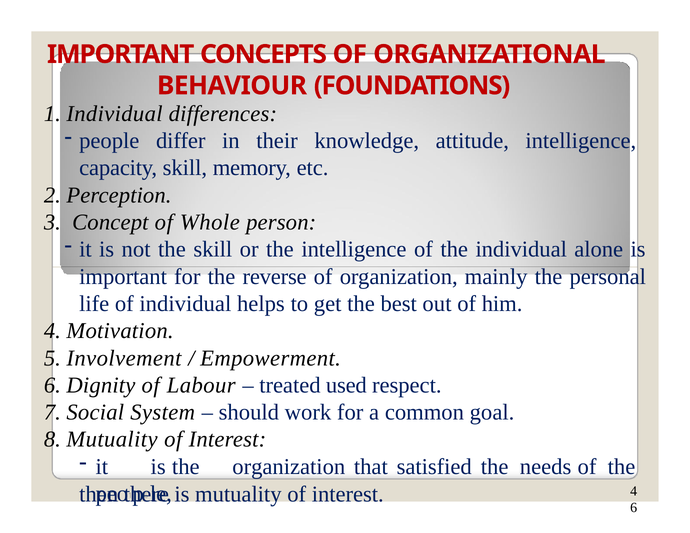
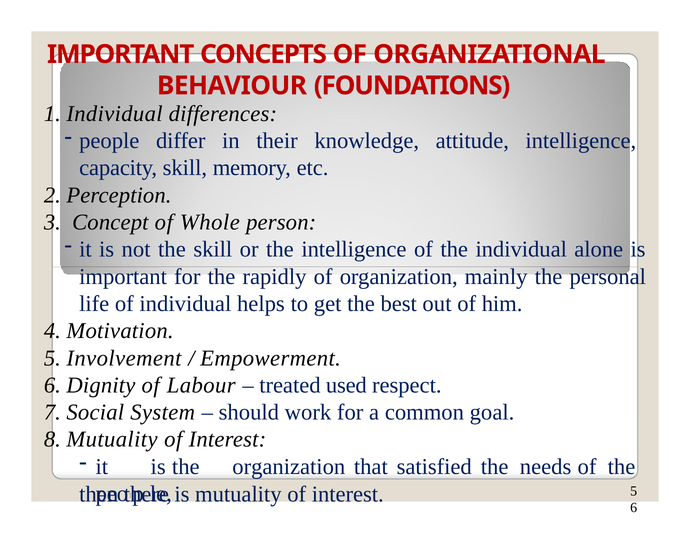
reverse: reverse -> rapidly
4: 4 -> 5
